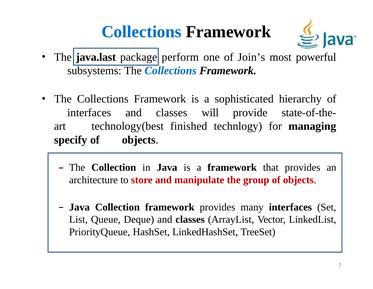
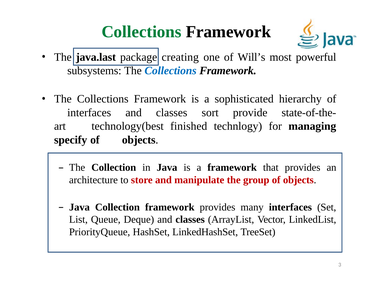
Collections at (141, 32) colour: blue -> green
perform: perform -> creating
Join’s: Join’s -> Will’s
will: will -> sort
